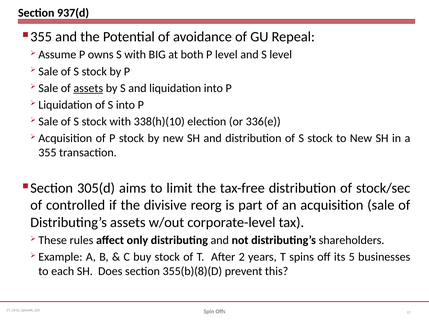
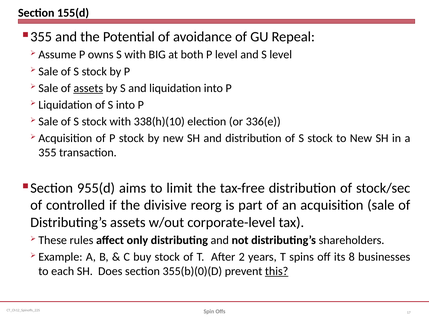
937(d: 937(d -> 155(d
305(d: 305(d -> 955(d
5: 5 -> 8
355(b)(8)(D: 355(b)(8)(D -> 355(b)(0)(D
this underline: none -> present
